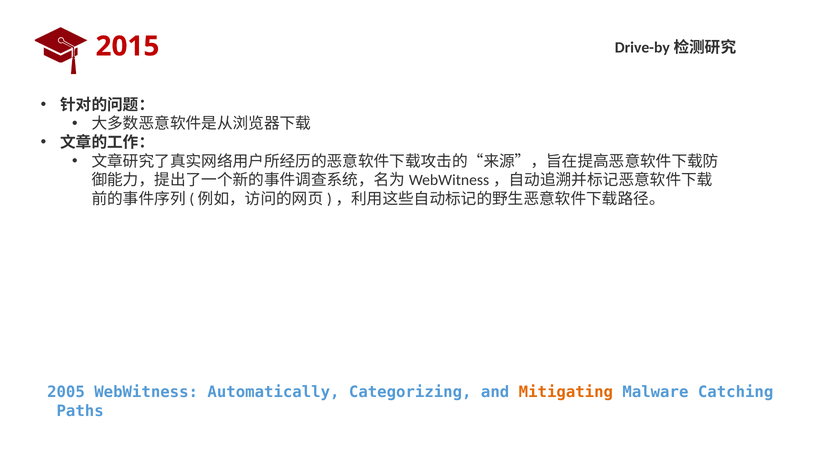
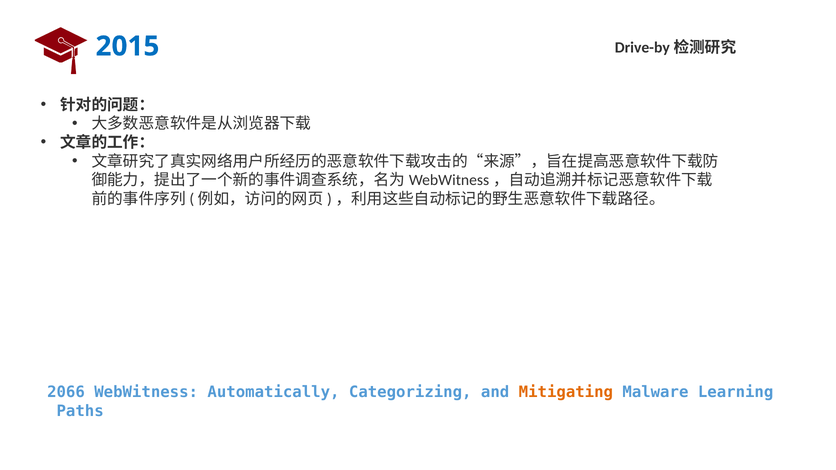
2015 colour: red -> blue
2005: 2005 -> 2066
Catching: Catching -> Learning
